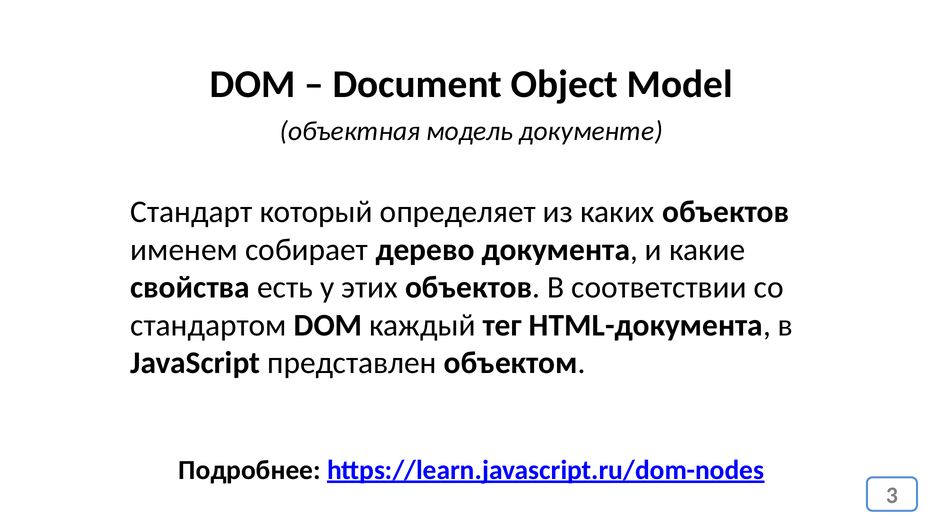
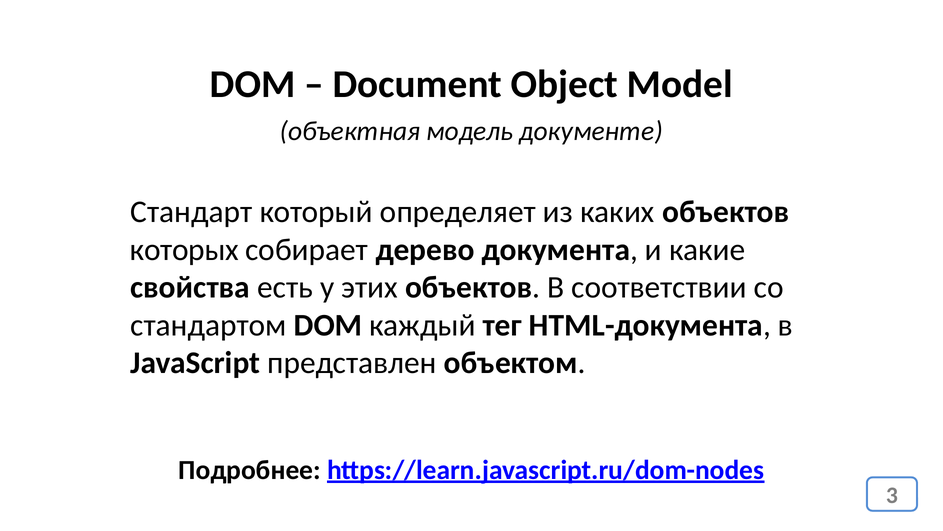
именем: именем -> которых
